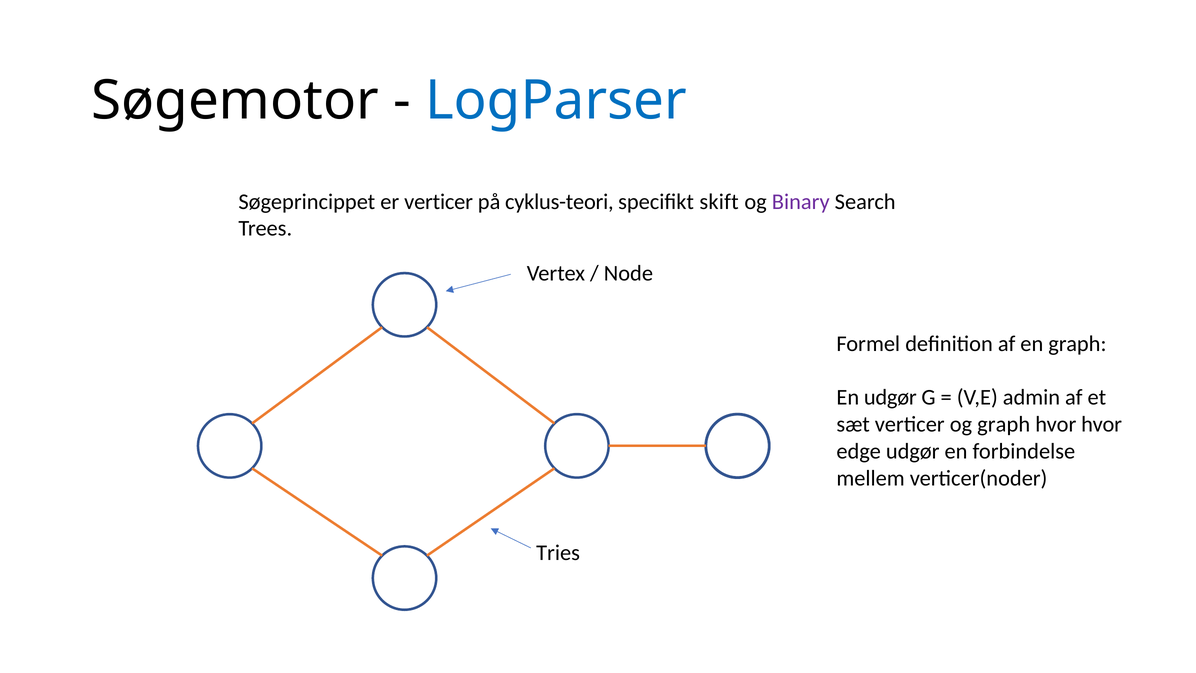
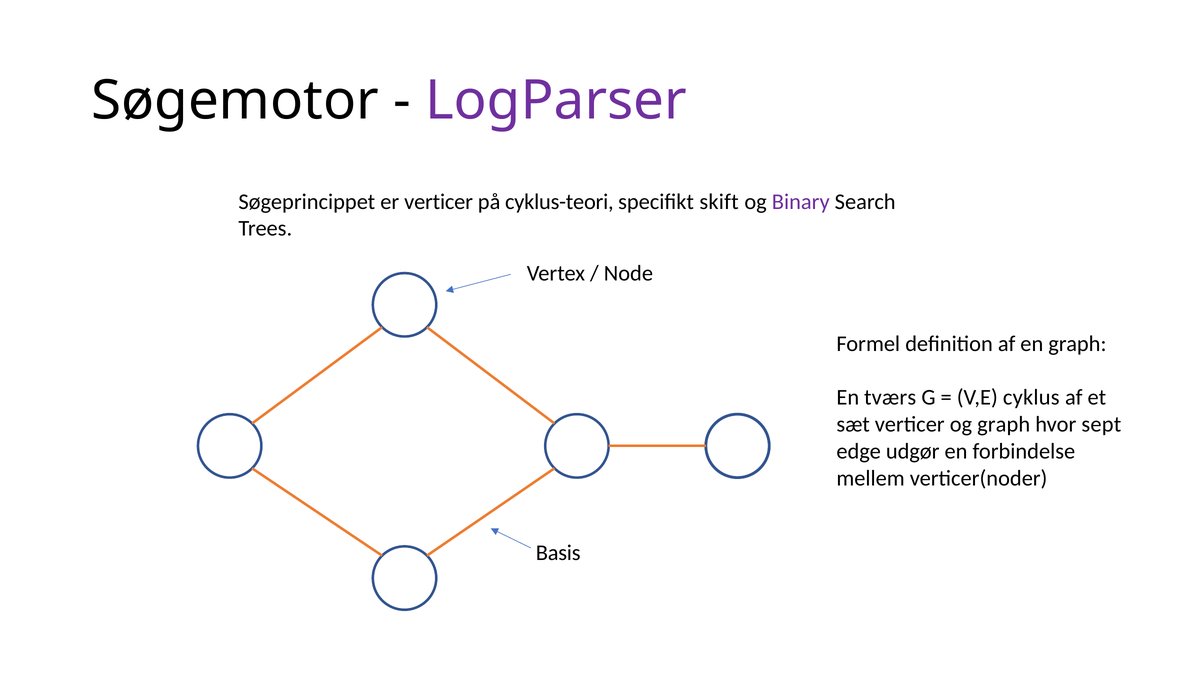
LogParser colour: blue -> purple
En udgør: udgør -> tværs
admin: admin -> cyklus
hvor hvor: hvor -> sept
Tries: Tries -> Basis
